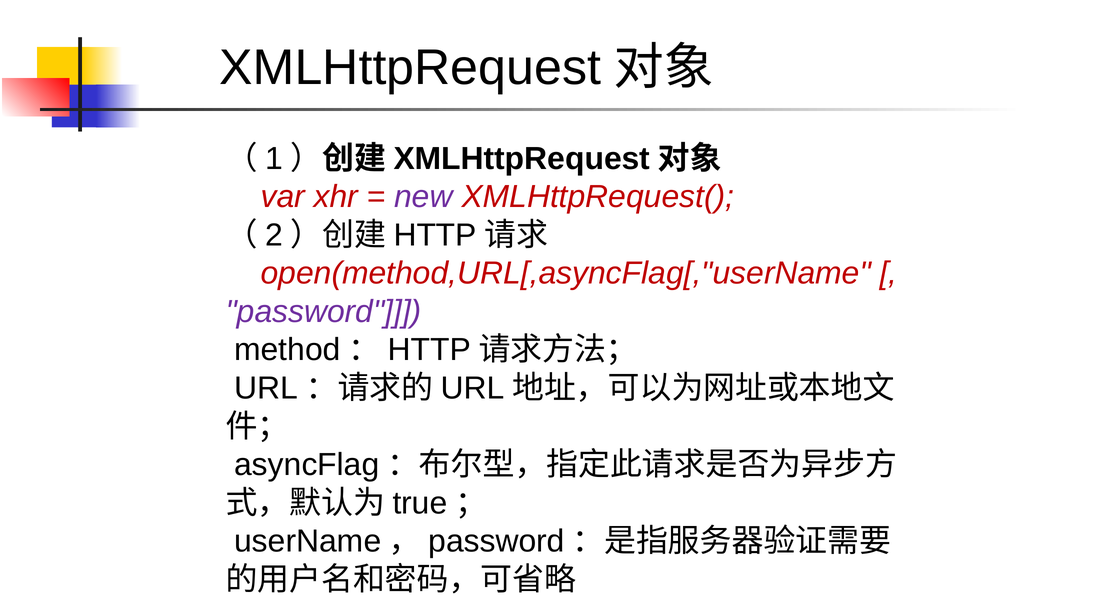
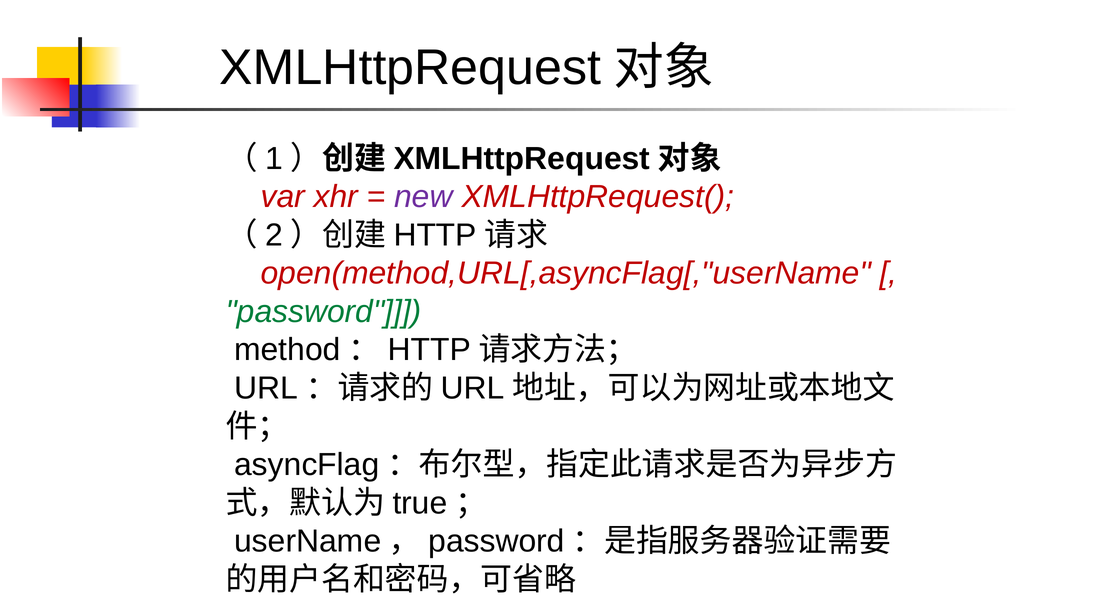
password at (324, 312) colour: purple -> green
